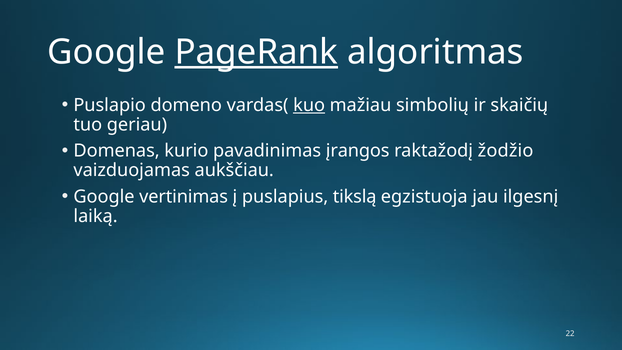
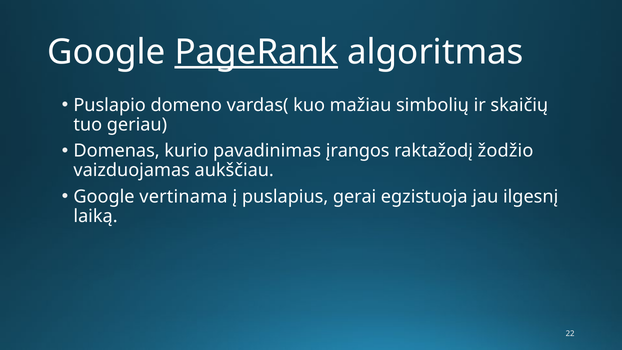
kuo underline: present -> none
vertinimas: vertinimas -> vertinama
tikslą: tikslą -> gerai
